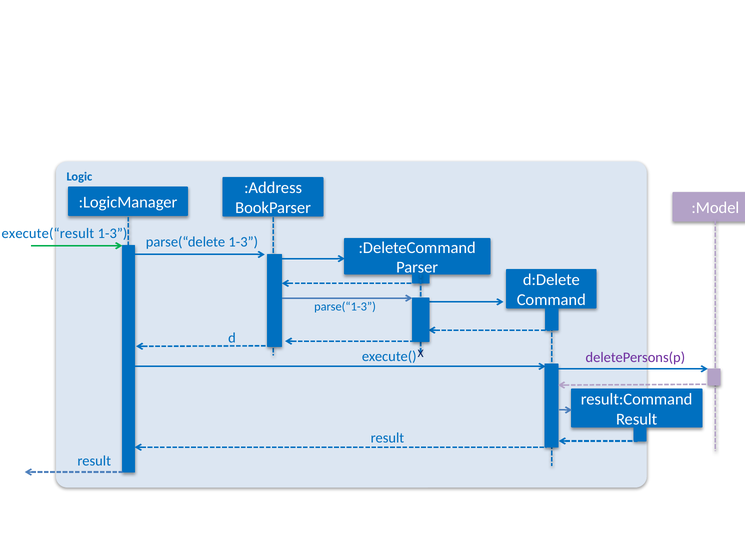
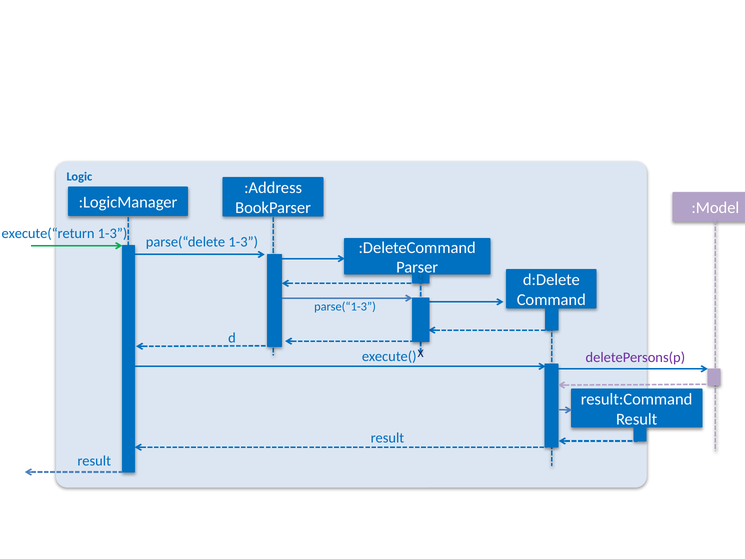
execute(“result: execute(“result -> execute(“return
